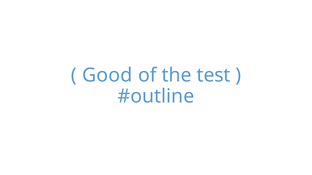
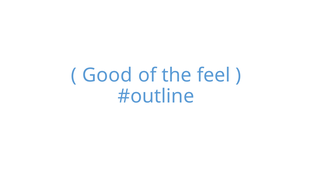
test: test -> feel
